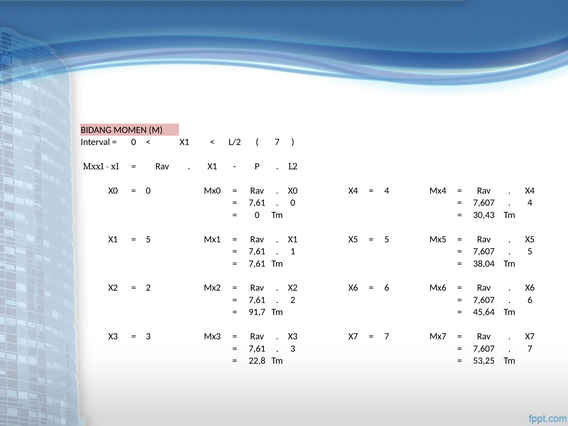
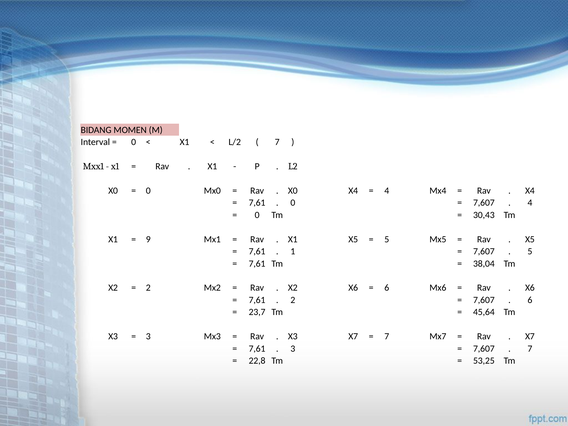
5 at (148, 239): 5 -> 9
91,7: 91,7 -> 23,7
